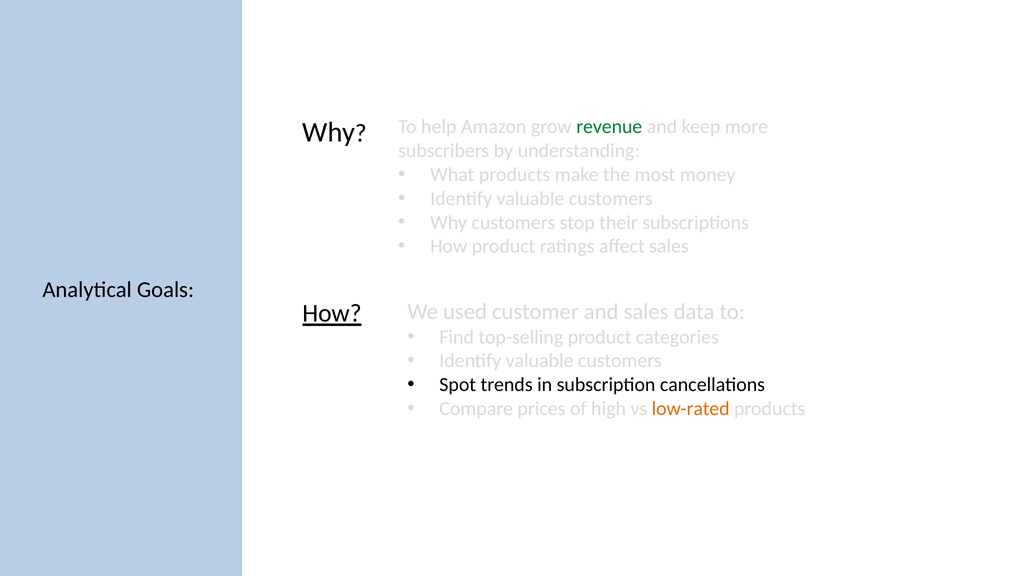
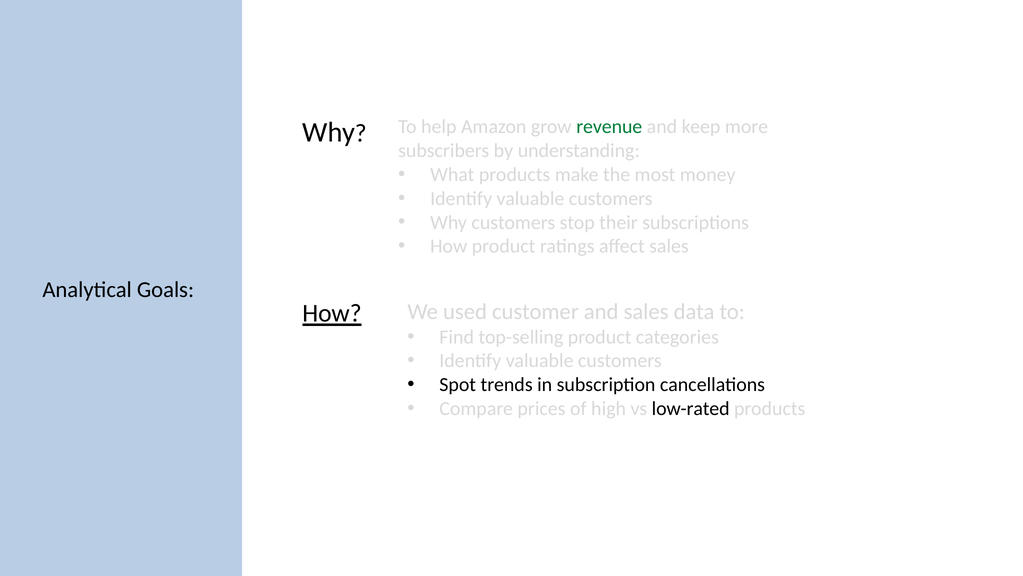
low-rated colour: orange -> black
